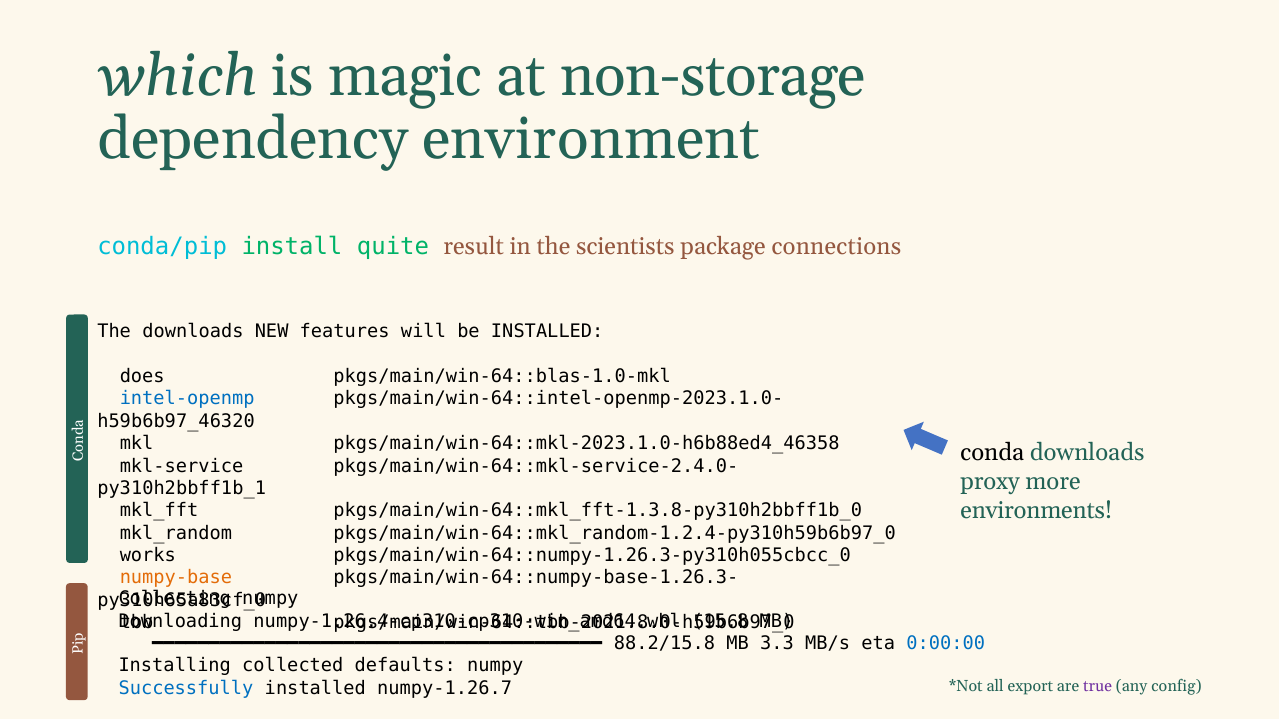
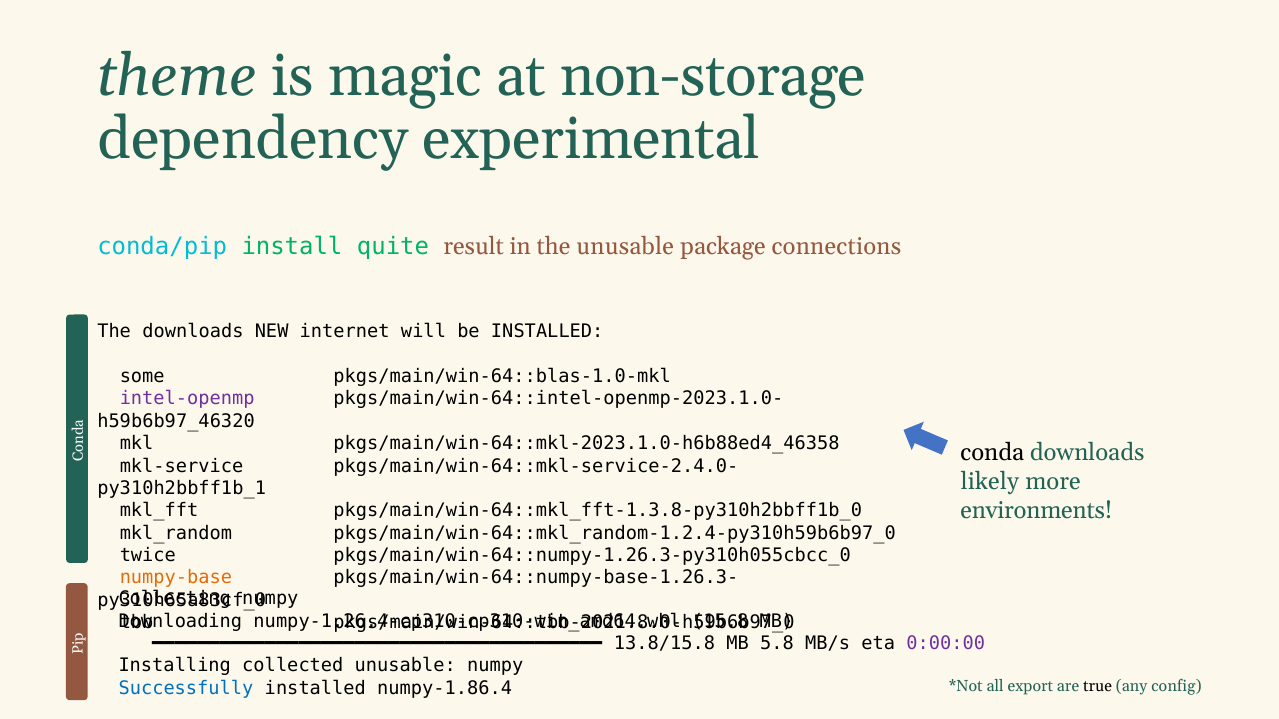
which: which -> theme
environment: environment -> experimental
the scientists: scientists -> unusable
features: features -> internet
does: does -> some
intel-openmp colour: blue -> purple
proxy: proxy -> likely
works: works -> twice
88.2/15.8: 88.2/15.8 -> 13.8/15.8
3.3: 3.3 -> 5.8
0:00:00 colour: blue -> purple
collected defaults: defaults -> unusable
numpy-1.26.7: numpy-1.26.7 -> numpy-1.86.4
true colour: purple -> black
